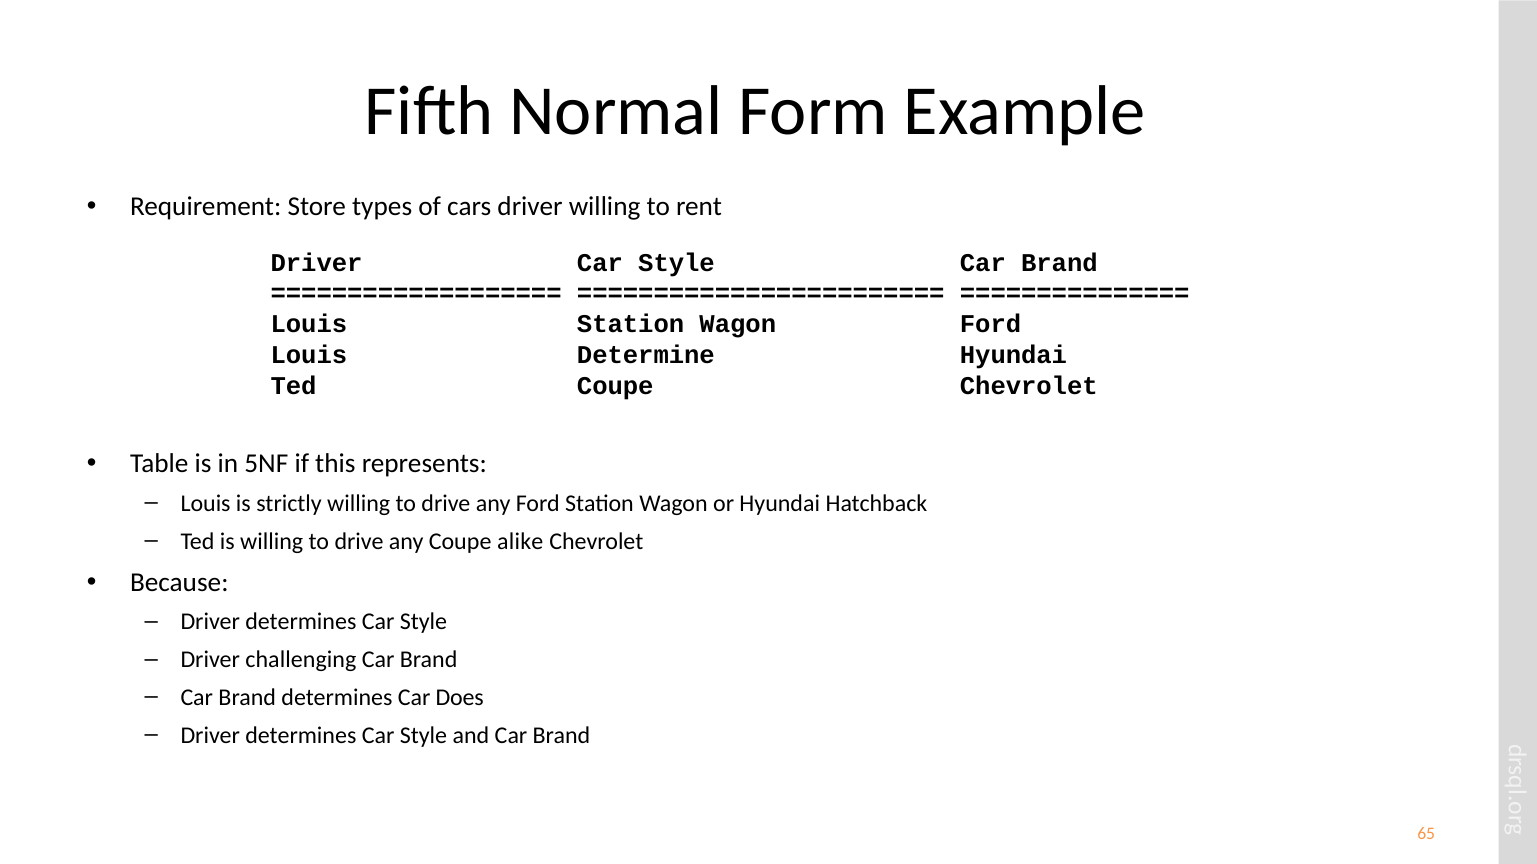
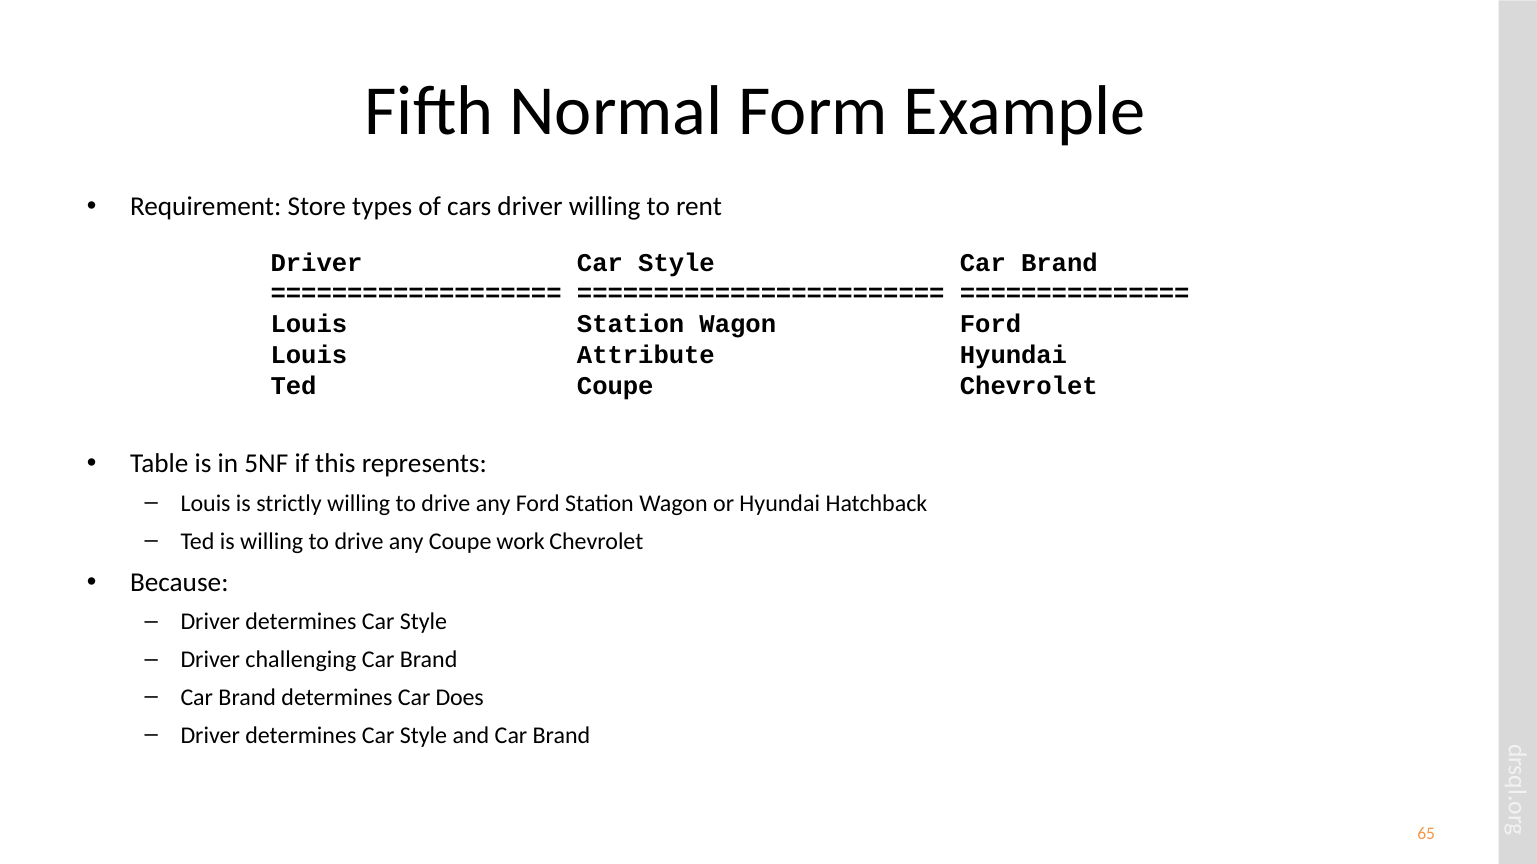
Determine: Determine -> Attribute
alike: alike -> work
